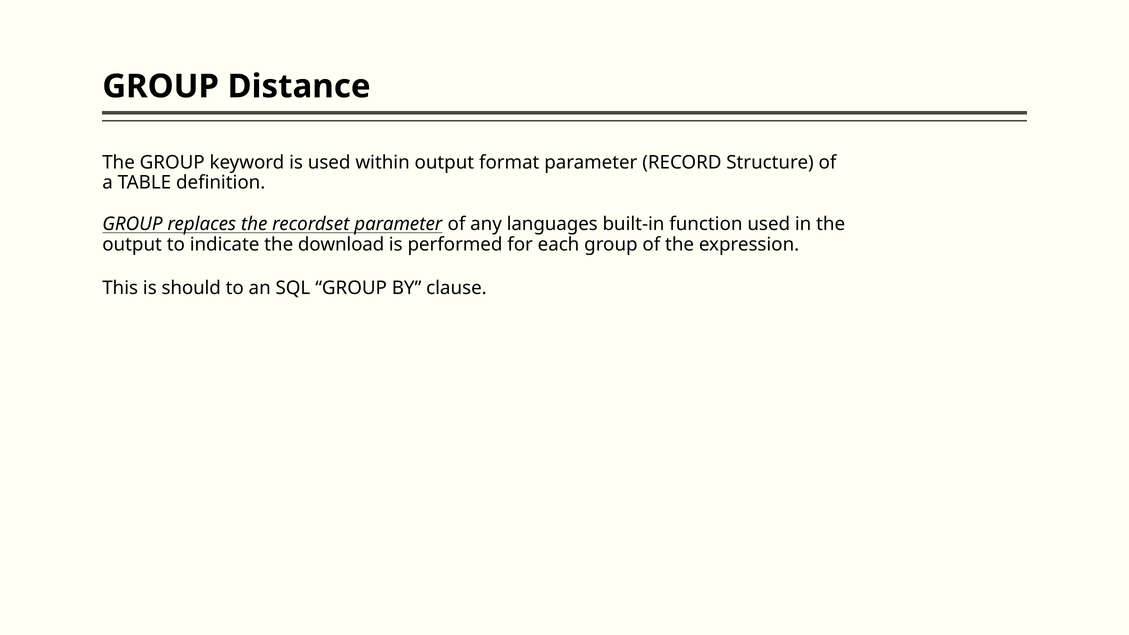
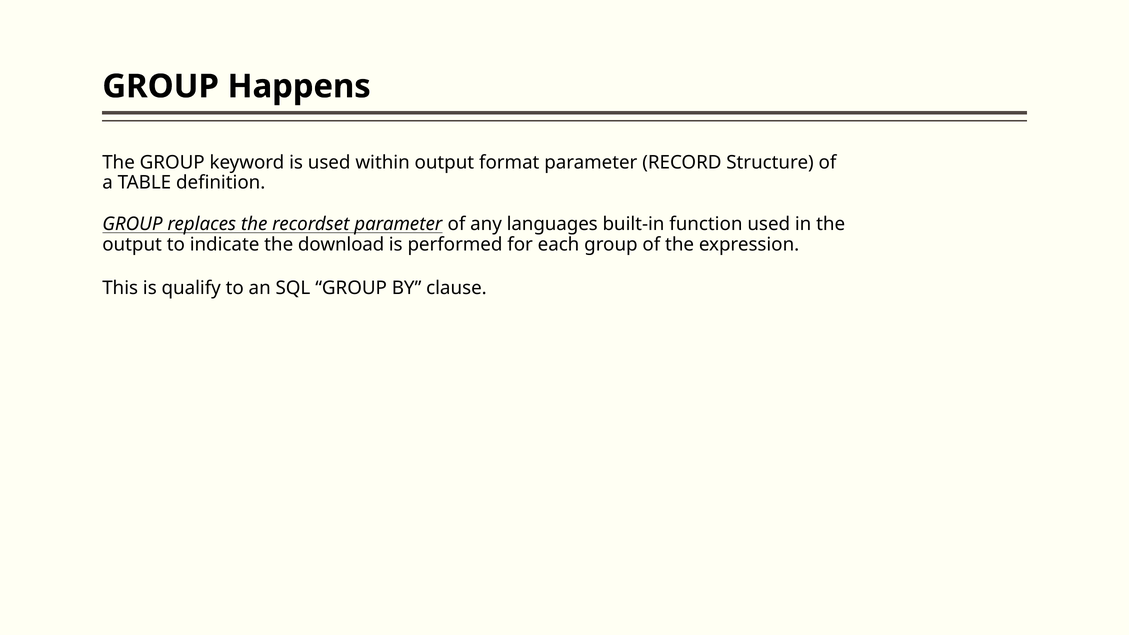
Distance: Distance -> Happens
should: should -> qualify
